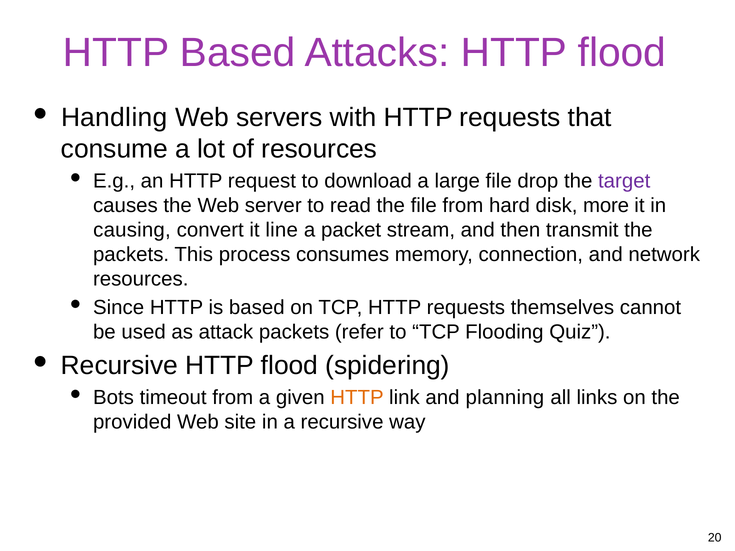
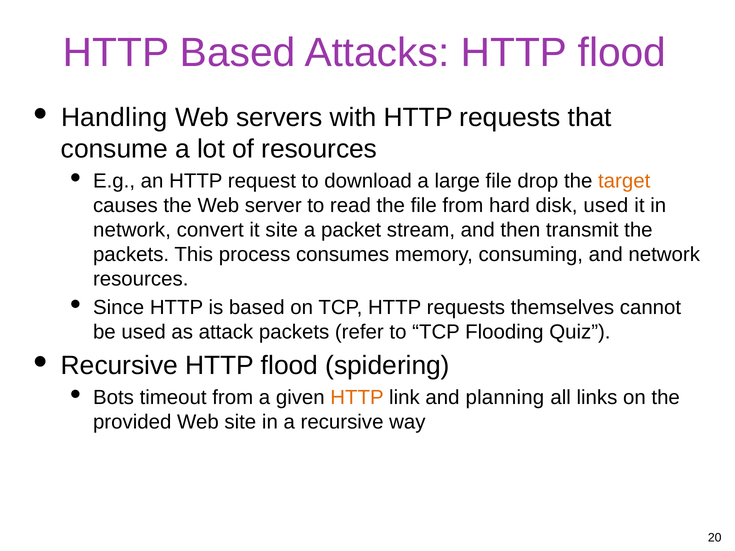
target colour: purple -> orange
disk more: more -> used
causing at (132, 230): causing -> network
it line: line -> site
connection: connection -> consuming
